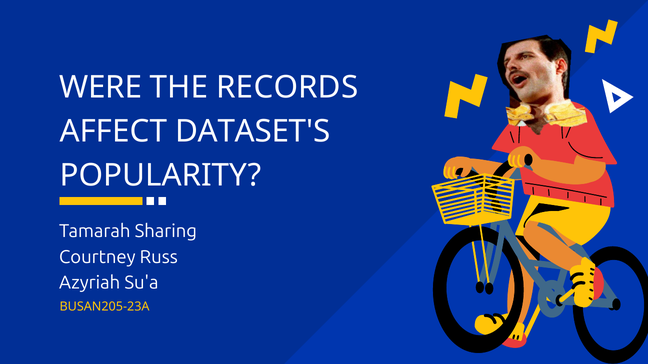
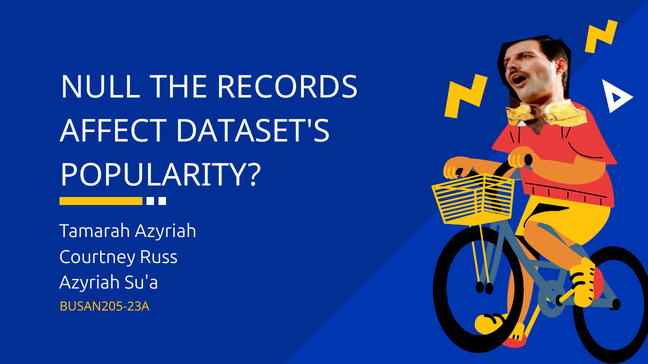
WERE: WERE -> NULL
Tamarah Sharing: Sharing -> Azyriah
